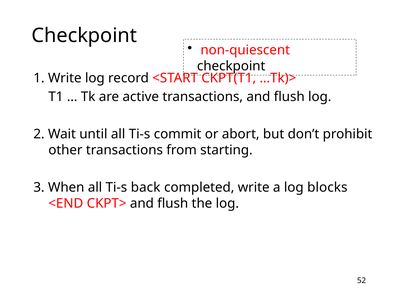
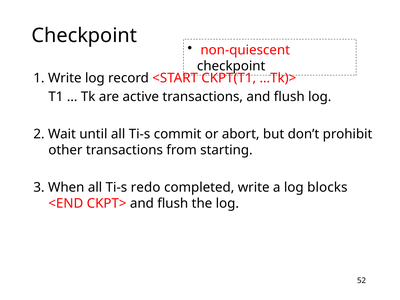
back: back -> redo
